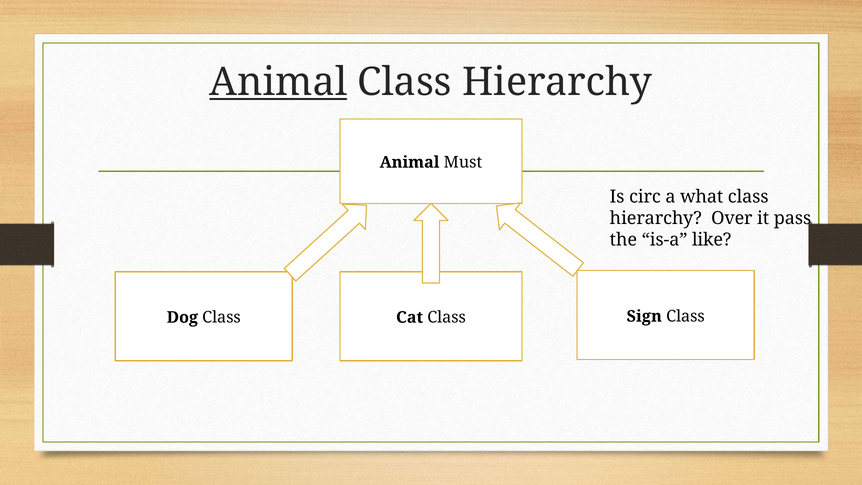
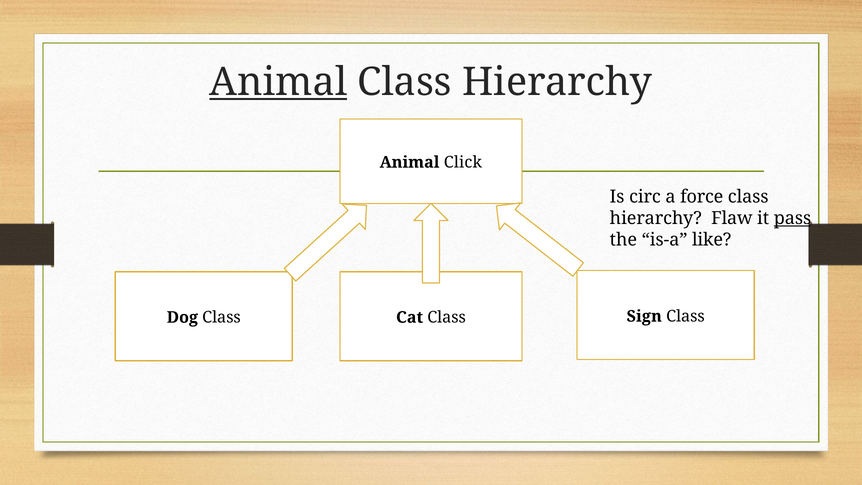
Must: Must -> Click
what: what -> force
Over: Over -> Flaw
pass underline: none -> present
